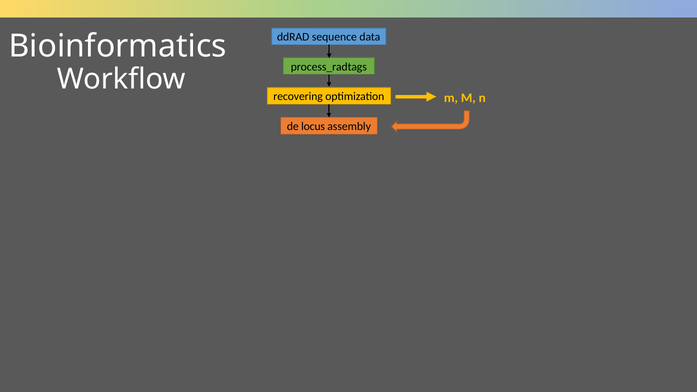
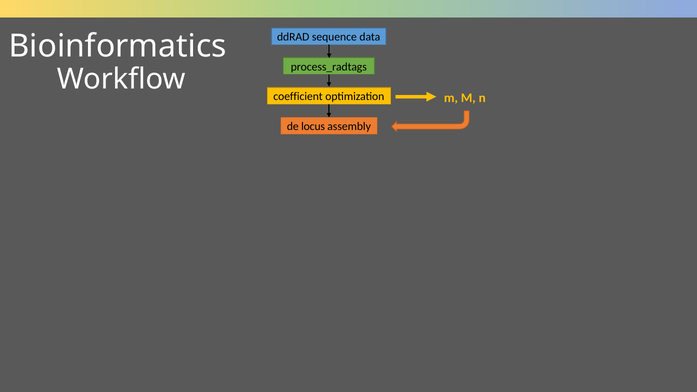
recovering: recovering -> coefficient
